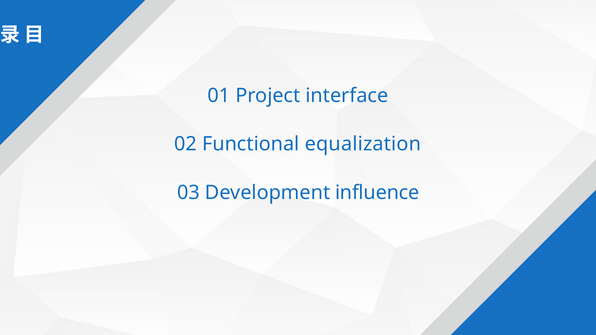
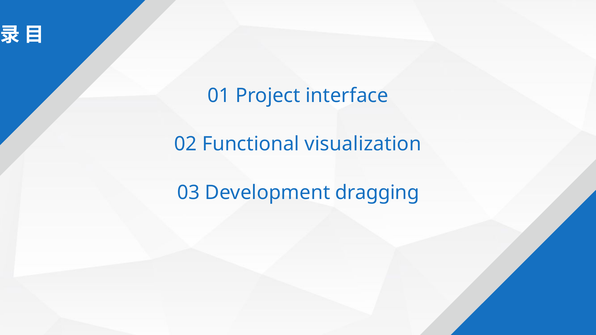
equalization: equalization -> visualization
influence: influence -> dragging
